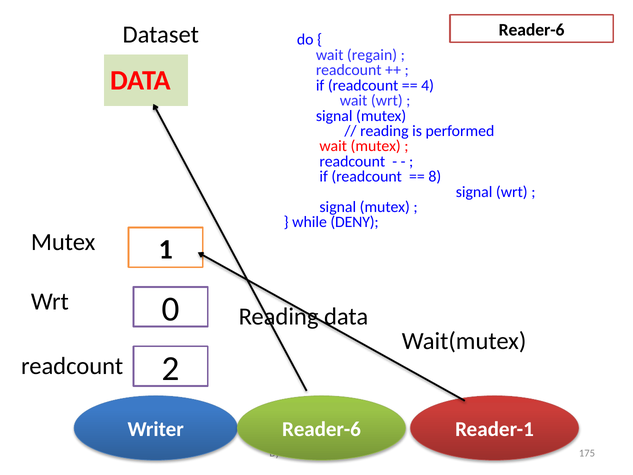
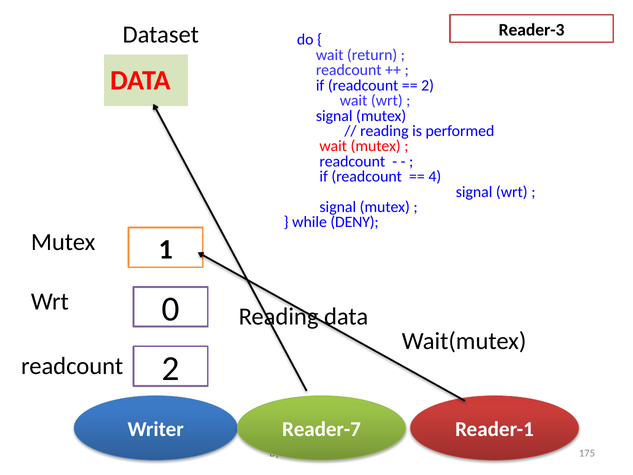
Reader-6 at (532, 30): Reader-6 -> Reader-3
regain: regain -> return
4 at (428, 85): 4 -> 2
8: 8 -> 4
Reader-6 at (321, 429): Reader-6 -> Reader-7
